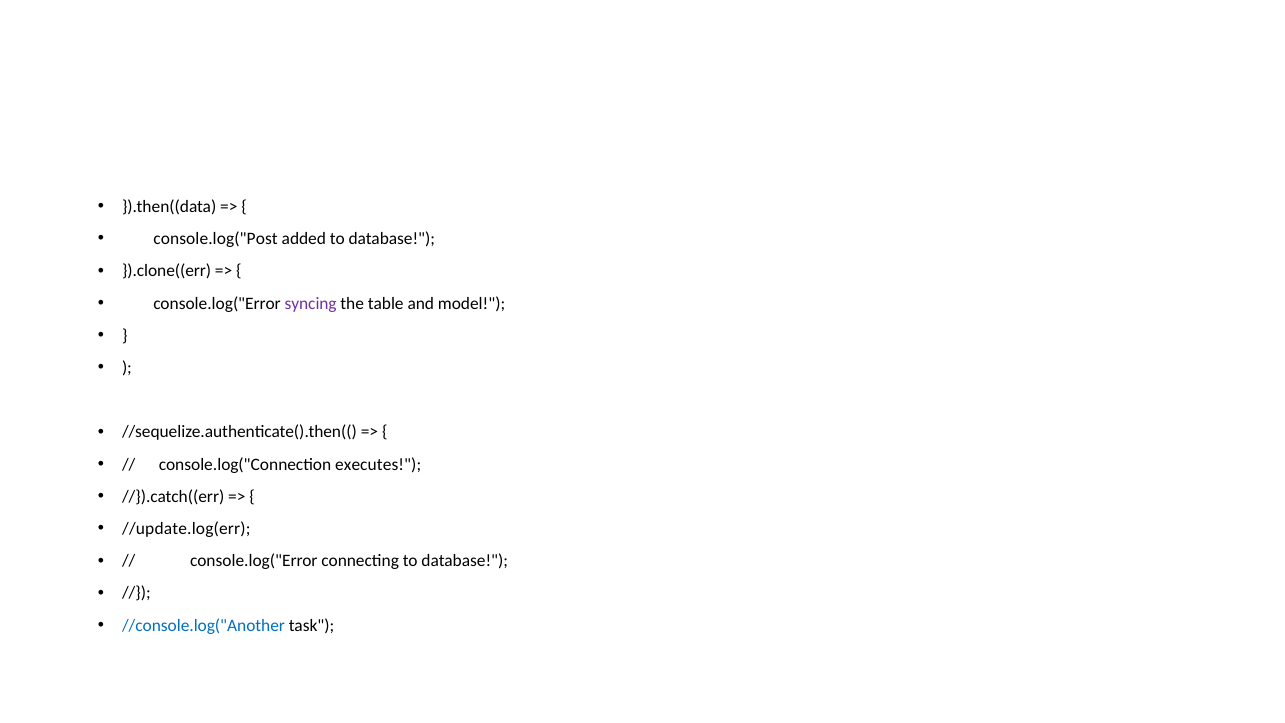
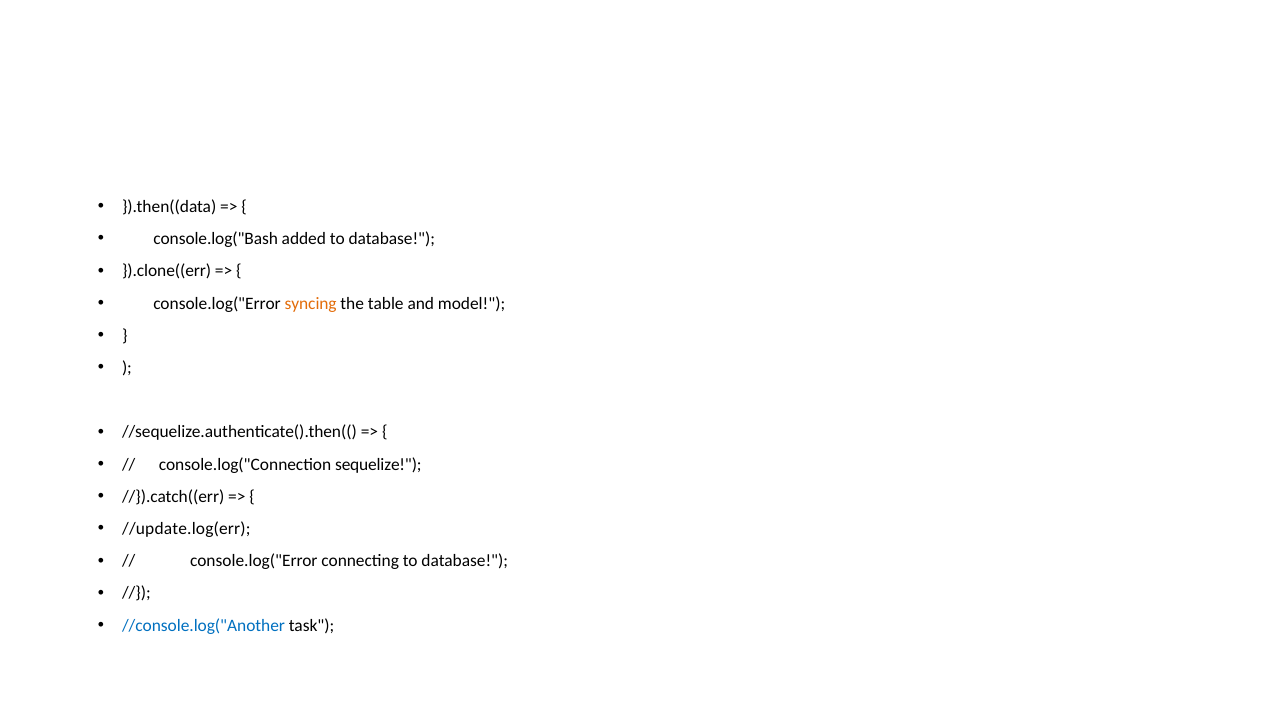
console.log("Post: console.log("Post -> console.log("Bash
syncing colour: purple -> orange
executes: executes -> sequelize
